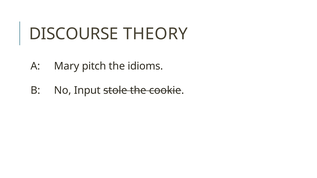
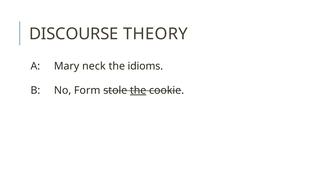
pitch: pitch -> neck
Input: Input -> Form
the at (138, 90) underline: none -> present
